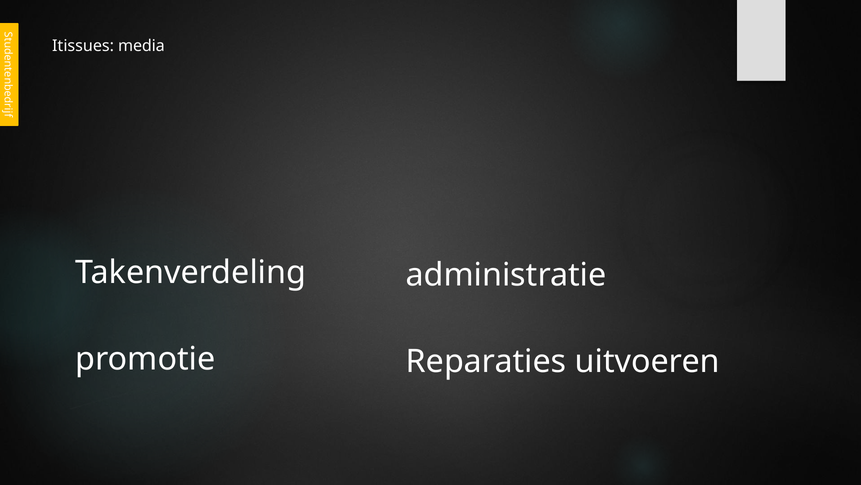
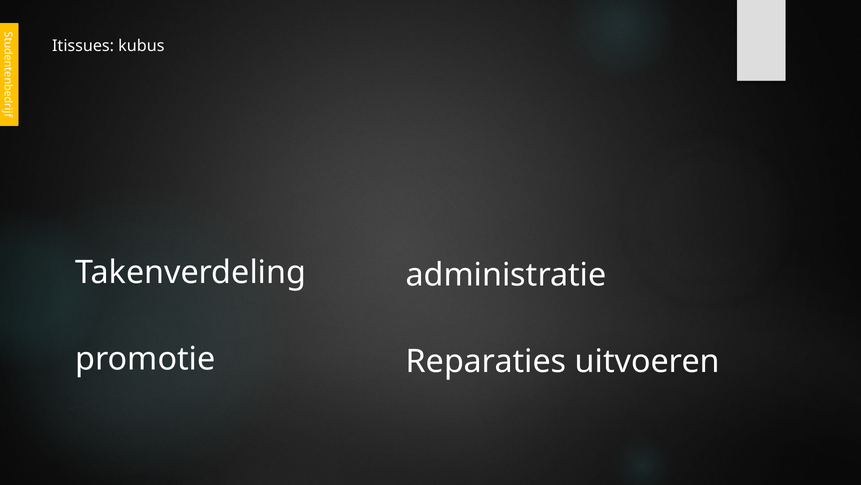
media: media -> kubus
